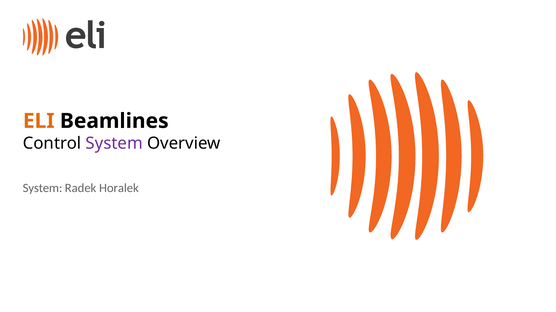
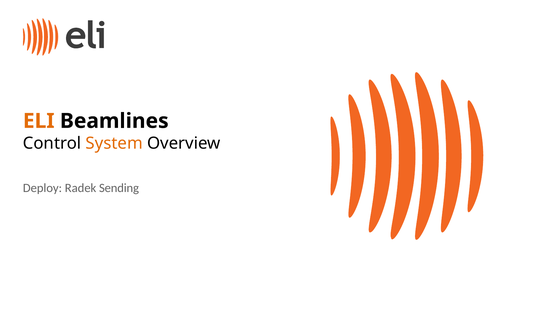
System at (114, 144) colour: purple -> orange
System at (42, 189): System -> Deploy
Horalek: Horalek -> Sending
